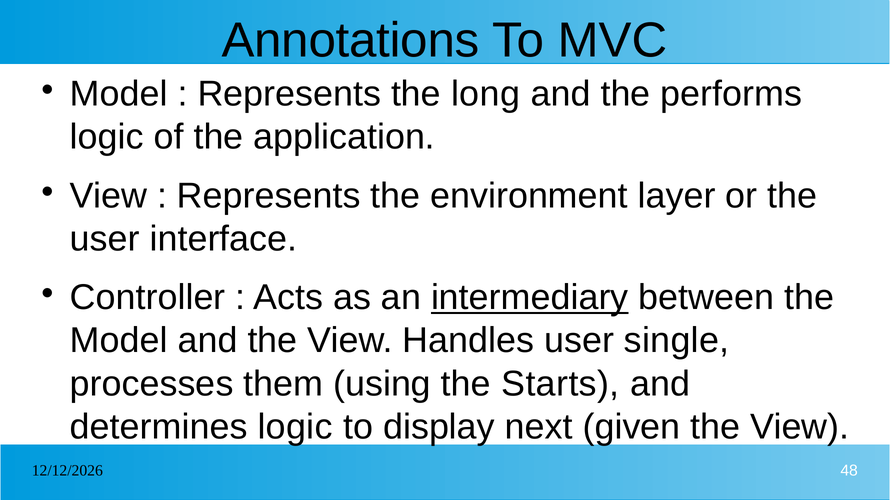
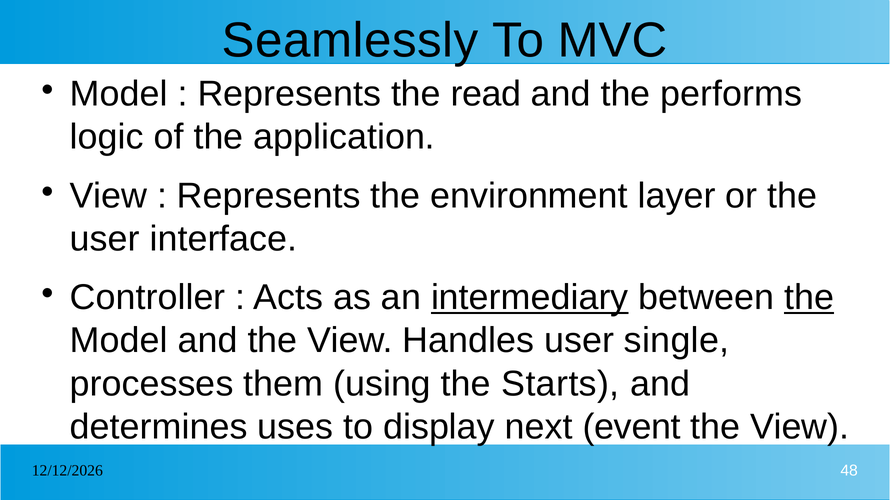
Annotations: Annotations -> Seamlessly
long: long -> read
the at (809, 298) underline: none -> present
determines logic: logic -> uses
given: given -> event
